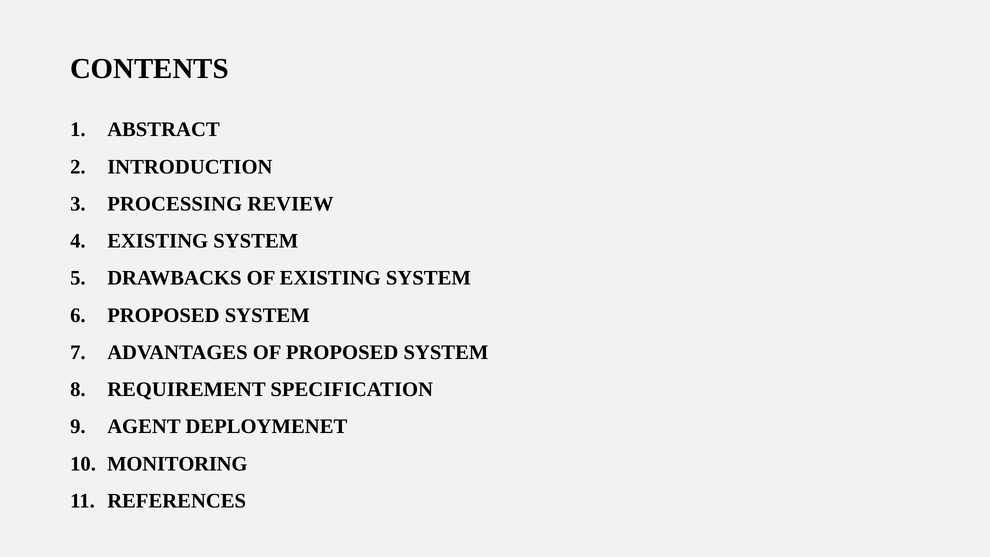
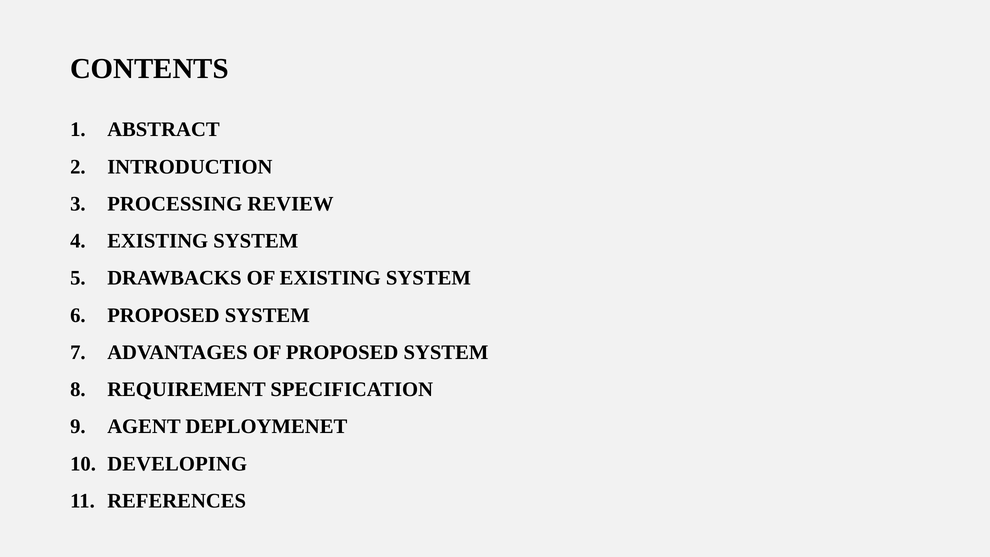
MONITORING: MONITORING -> DEVELOPING
